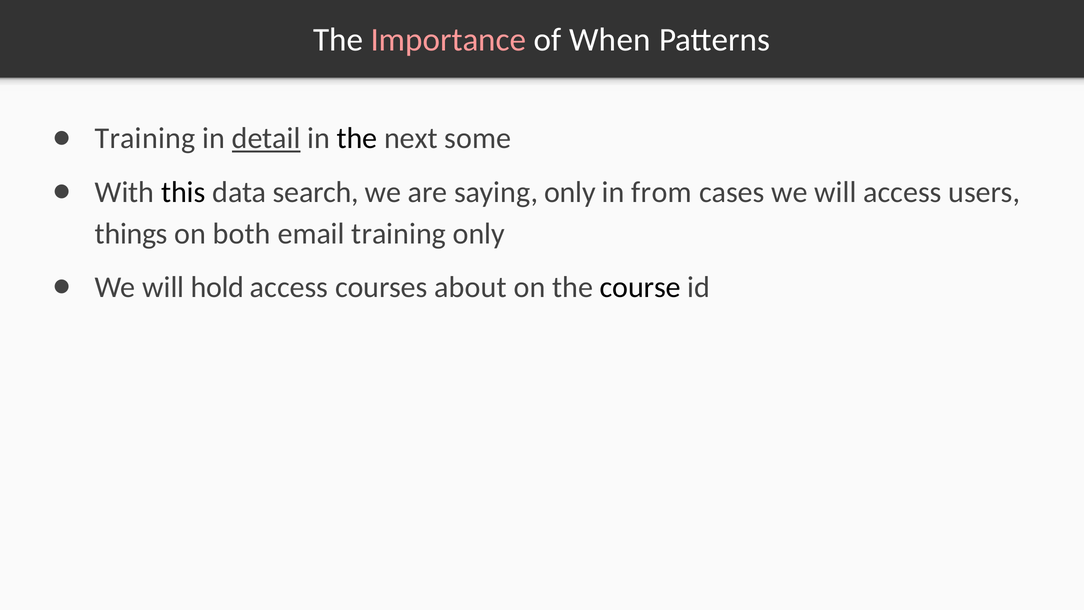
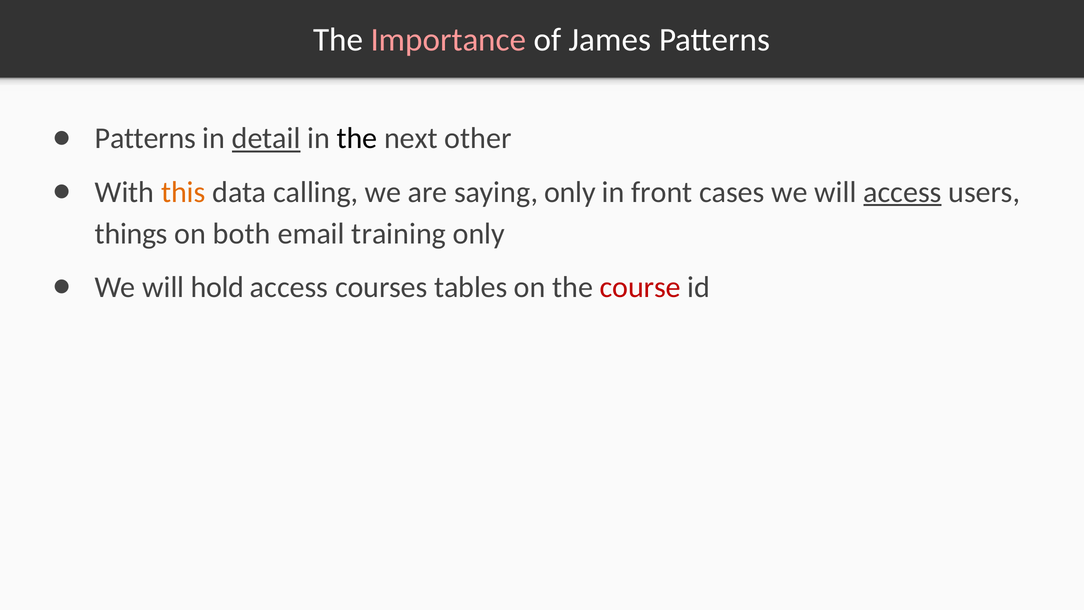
When: When -> James
Training at (145, 138): Training -> Patterns
some: some -> other
this colour: black -> orange
search: search -> calling
from: from -> front
access at (902, 192) underline: none -> present
about: about -> tables
course colour: black -> red
